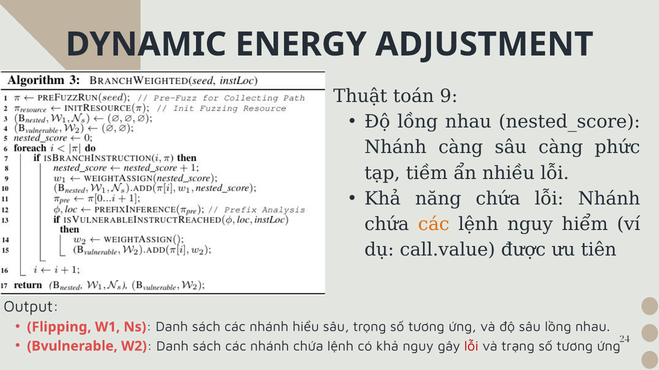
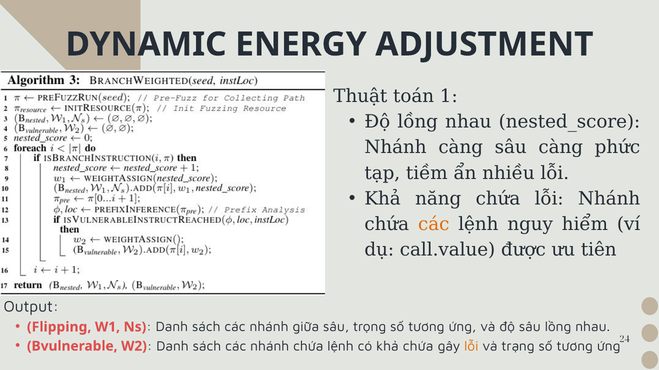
9: 9 -> 1
hiểu: hiểu -> giữa
khả nguy: nguy -> chứa
lỗi at (471, 347) colour: red -> orange
